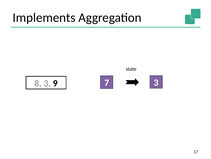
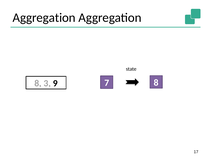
Implements at (44, 18): Implements -> Aggregation
7 3: 3 -> 8
